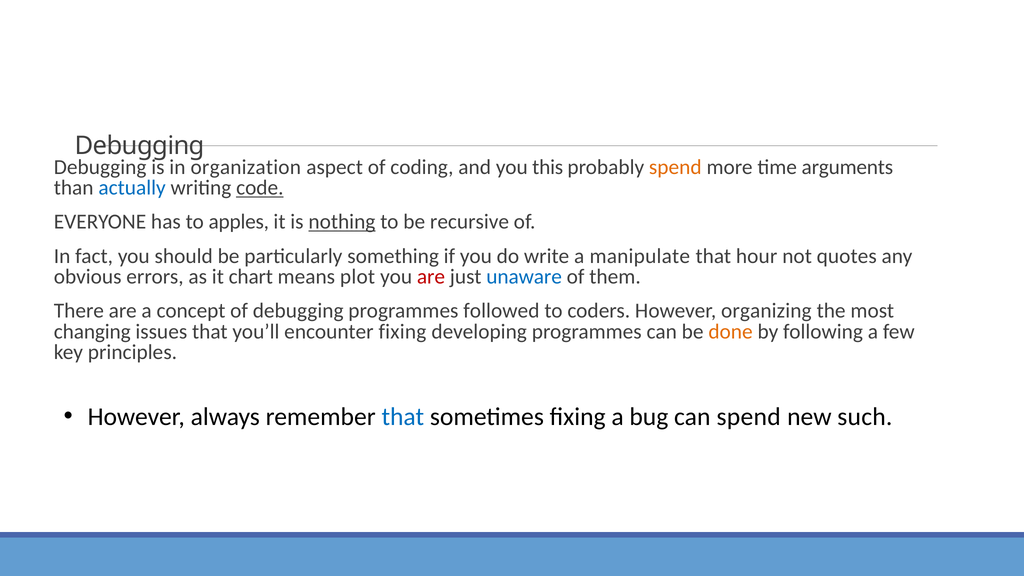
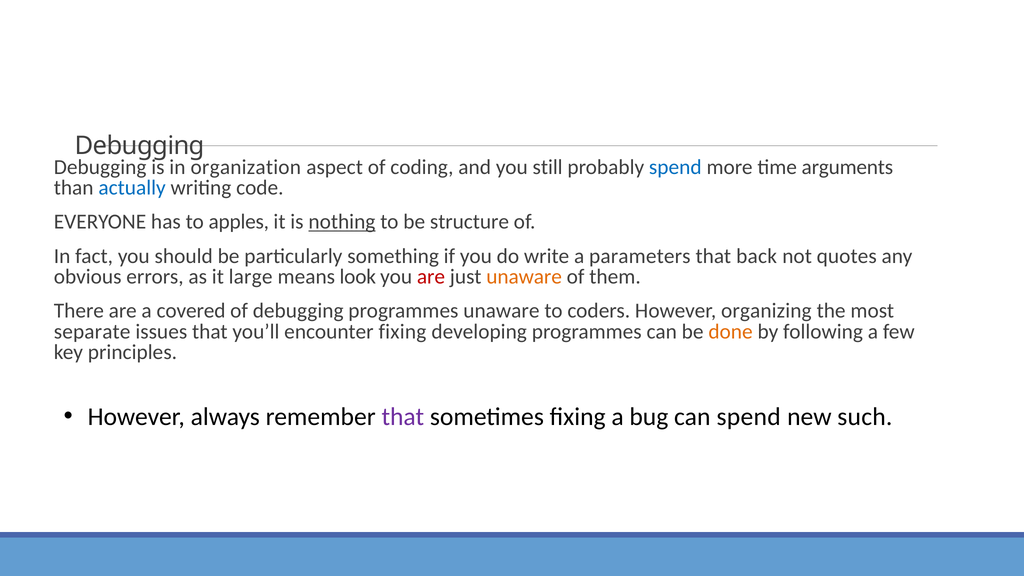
this: this -> still
spend at (675, 167) colour: orange -> blue
code underline: present -> none
recursive: recursive -> structure
manipulate: manipulate -> parameters
hour: hour -> back
chart: chart -> large
plot: plot -> look
unaware at (524, 277) colour: blue -> orange
concept: concept -> covered
programmes followed: followed -> unaware
changing: changing -> separate
that at (403, 417) colour: blue -> purple
